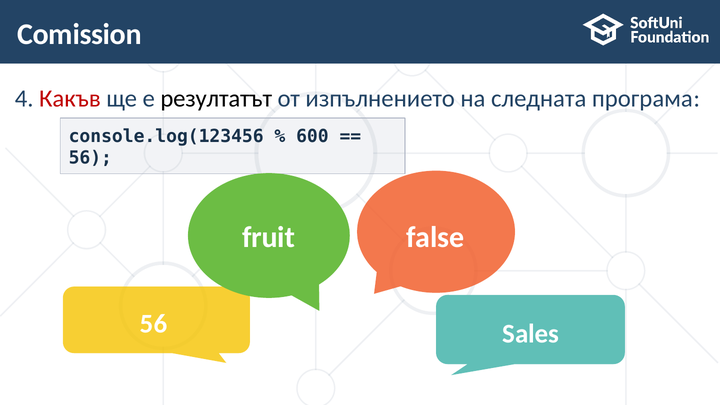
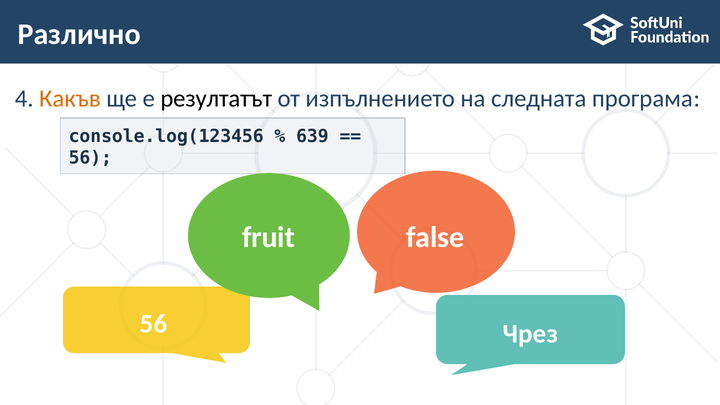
Comission: Comission -> Различно
Какъв colour: red -> orange
600: 600 -> 639
Sales: Sales -> Чрез
